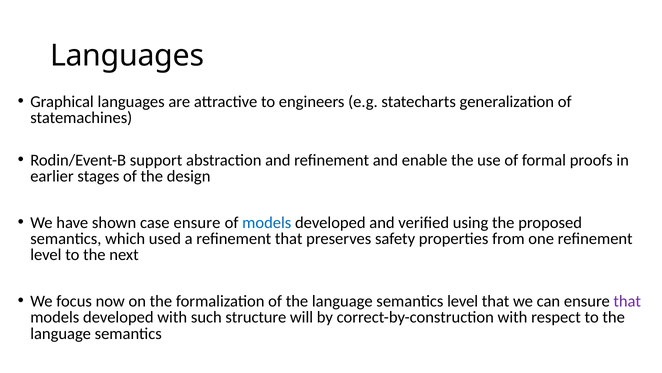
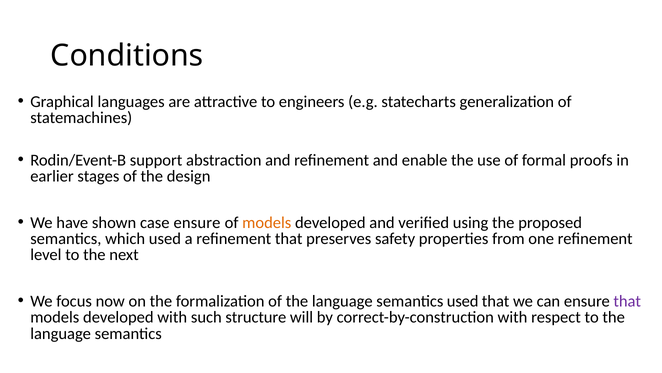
Languages at (127, 56): Languages -> Conditions
models at (267, 222) colour: blue -> orange
semantics level: level -> used
